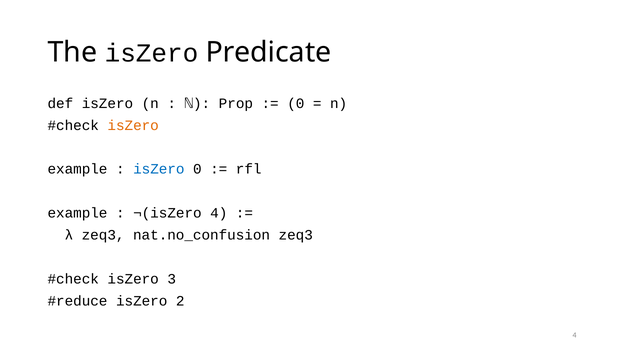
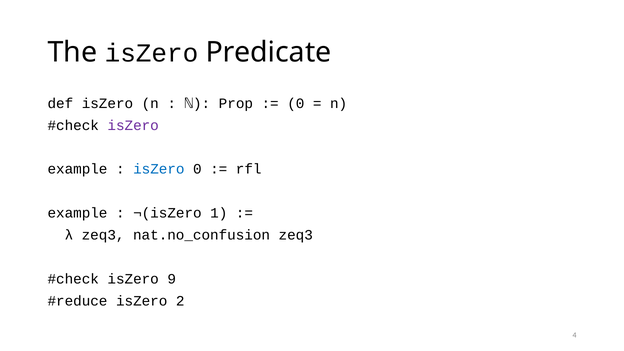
isZero at (133, 125) colour: orange -> purple
¬(isZero 4: 4 -> 1
3: 3 -> 9
